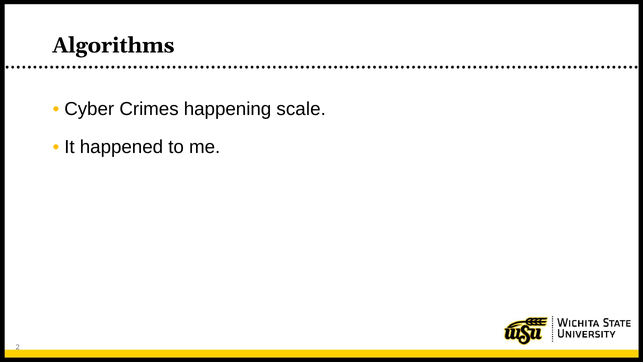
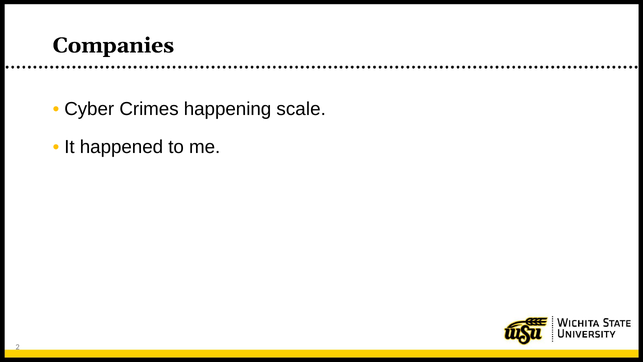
Algorithms: Algorithms -> Companies
